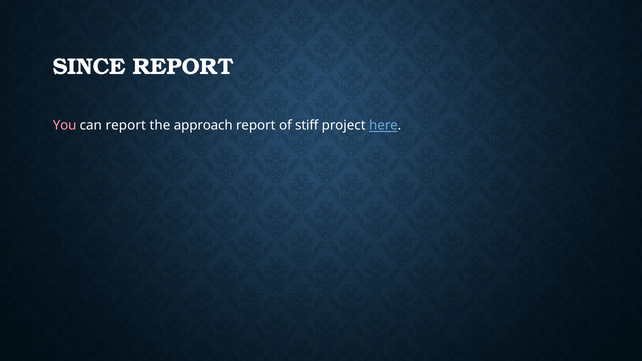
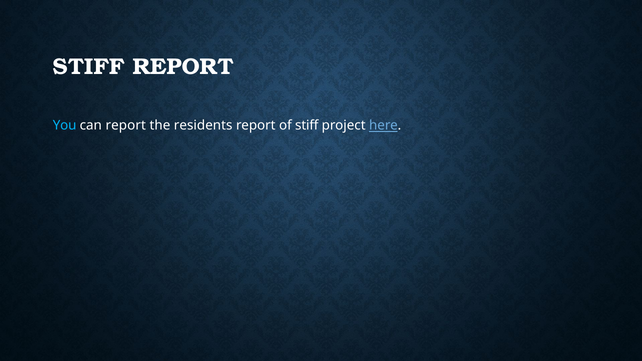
SINCE at (89, 67): SINCE -> STIFF
You colour: pink -> light blue
approach: approach -> residents
